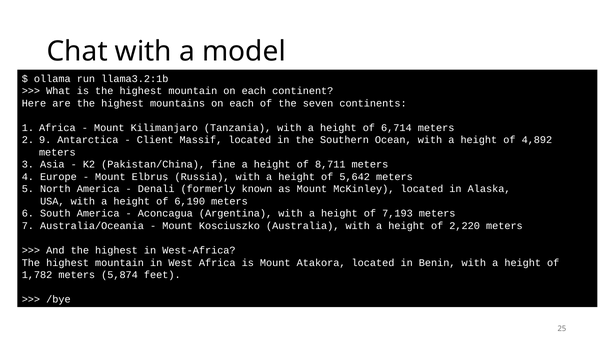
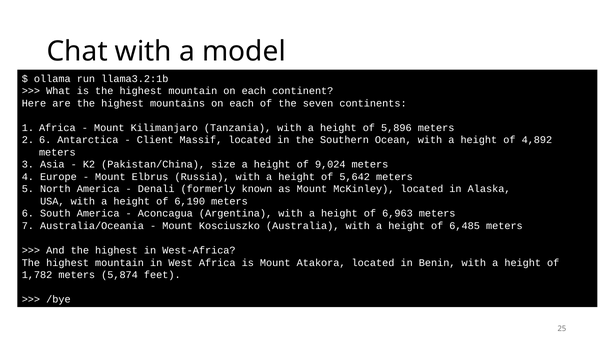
6,714: 6,714 -> 5,896
2 9: 9 -> 6
fine: fine -> size
8,711: 8,711 -> 9,024
7,193: 7,193 -> 6,963
2,220: 2,220 -> 6,485
